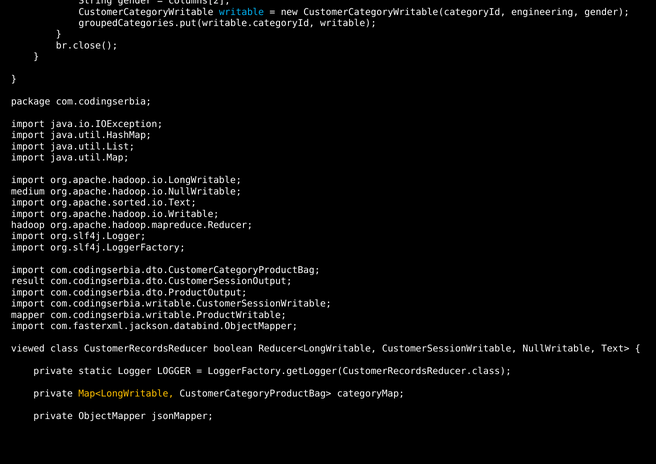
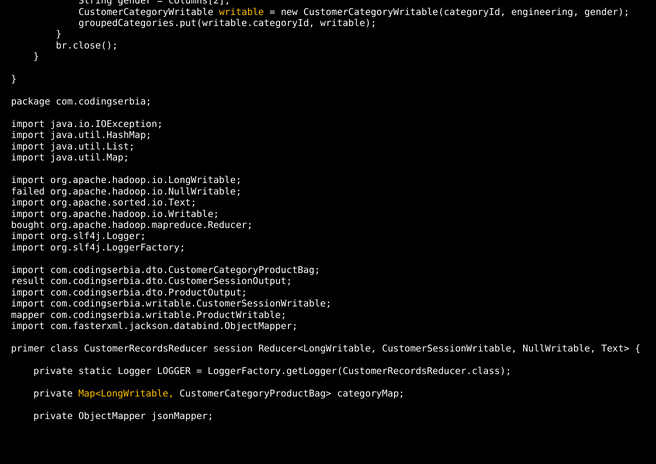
writable at (242, 12) colour: light blue -> yellow
medium: medium -> failed
hadoop: hadoop -> bought
viewed: viewed -> primer
boolean: boolean -> session
